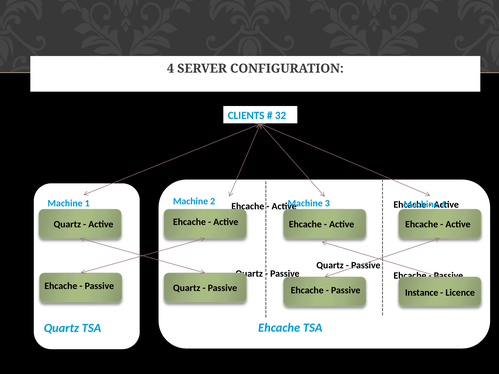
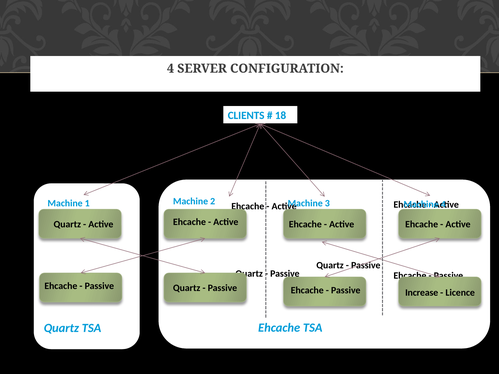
32: 32 -> 18
Instance: Instance -> Increase
